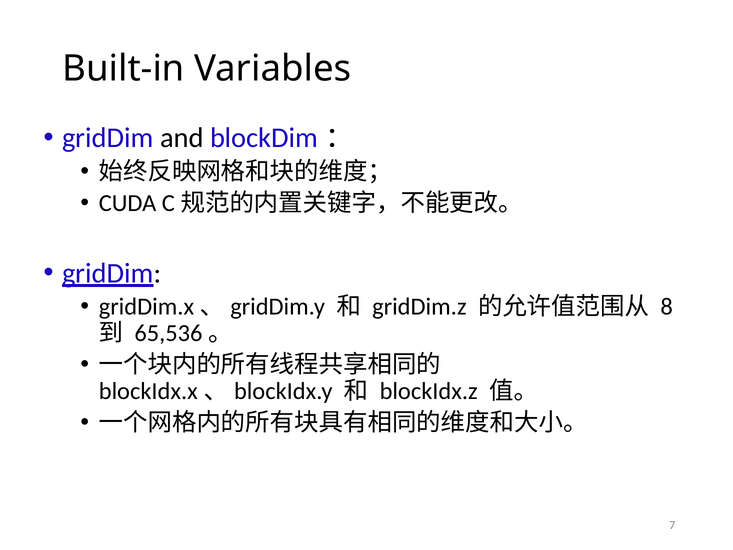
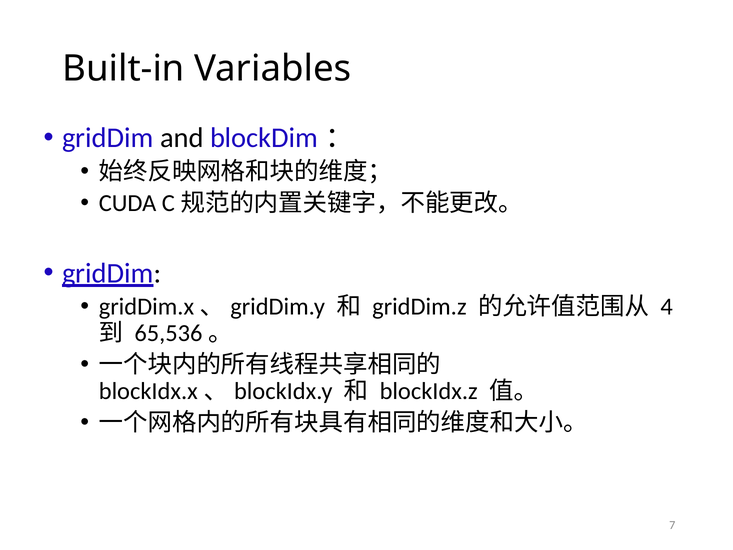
8: 8 -> 4
